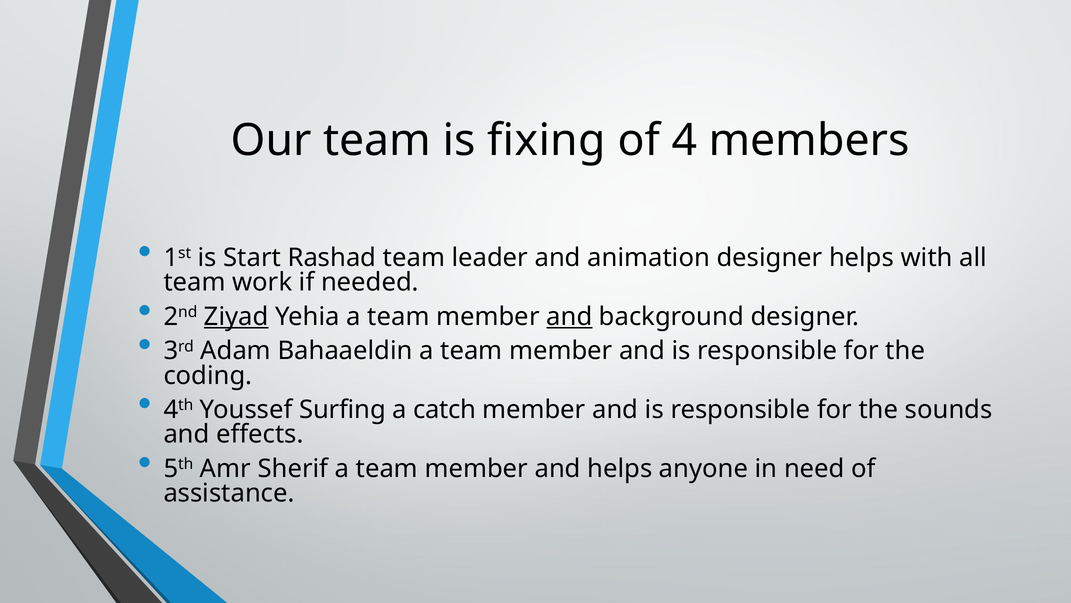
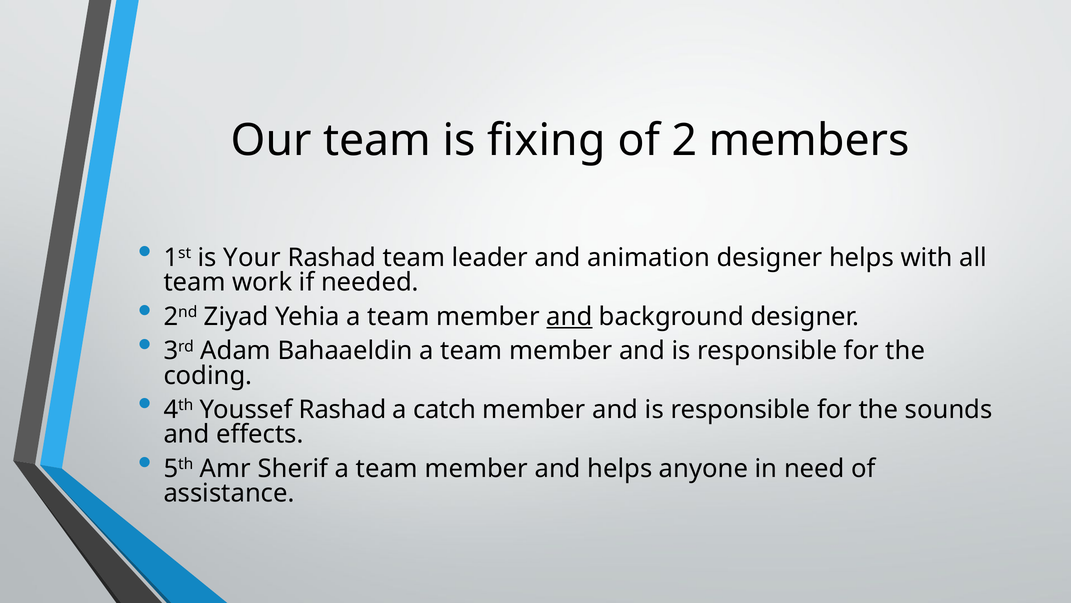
4: 4 -> 2
Start: Start -> Your
Ziyad underline: present -> none
Youssef Surfing: Surfing -> Rashad
